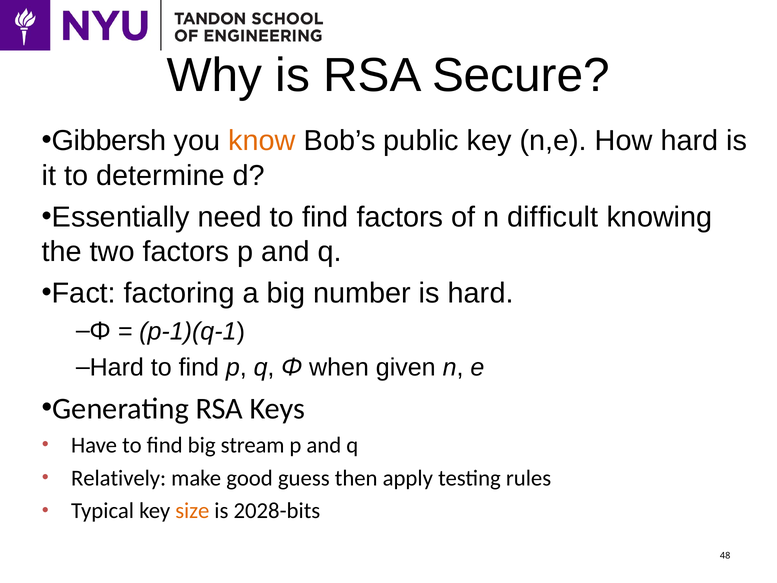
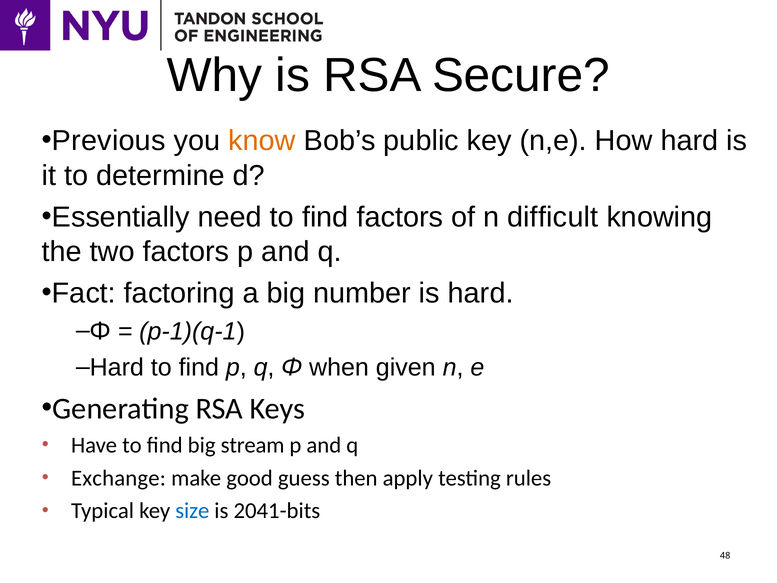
Gibbersh: Gibbersh -> Previous
Relatively: Relatively -> Exchange
size colour: orange -> blue
2028-bits: 2028-bits -> 2041-bits
